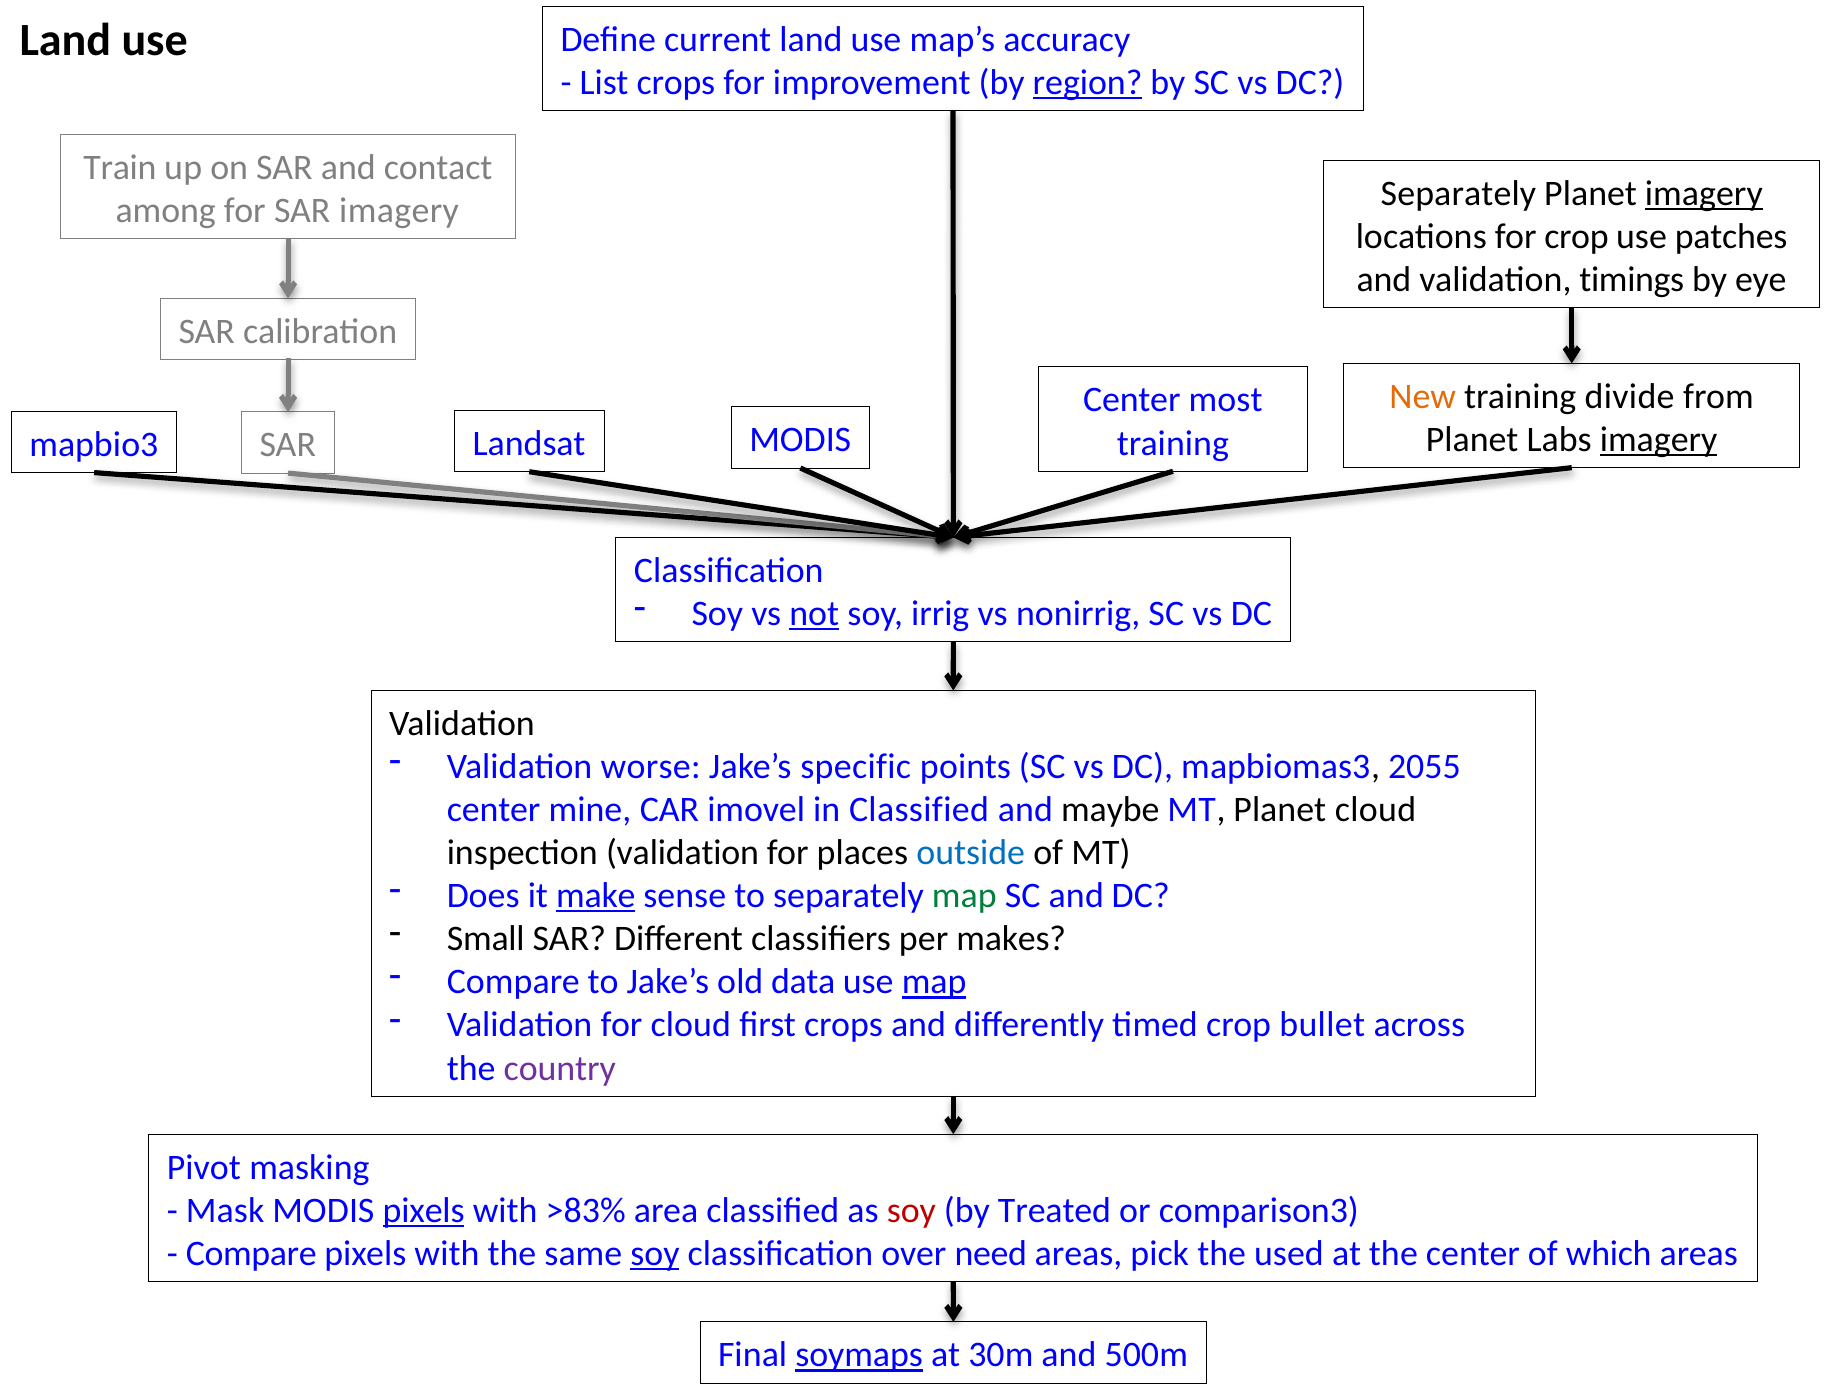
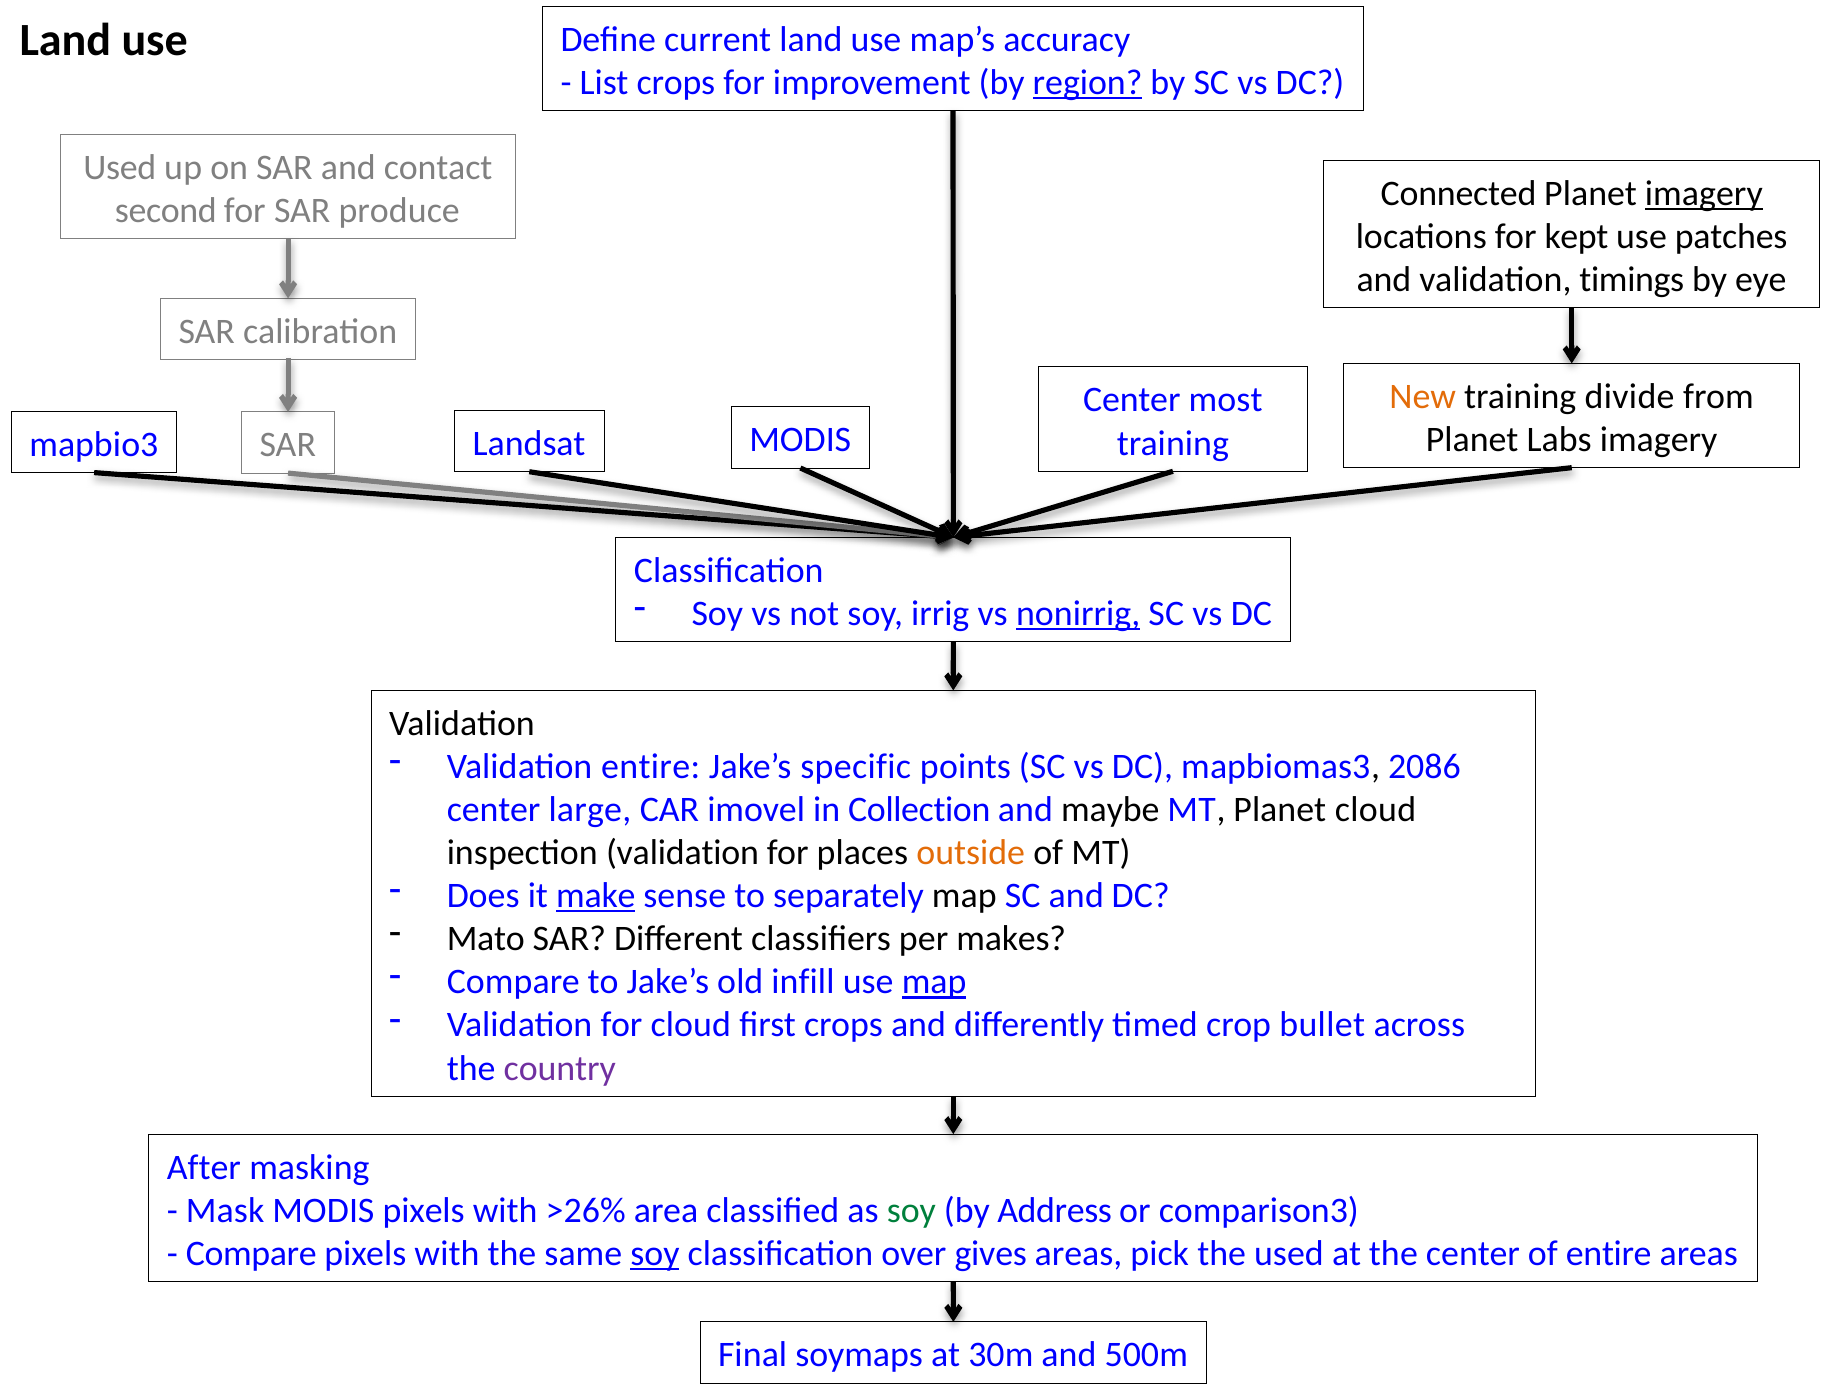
Train at (120, 167): Train -> Used
Separately at (1458, 193): Separately -> Connected
among: among -> second
SAR imagery: imagery -> produce
for crop: crop -> kept
imagery at (1659, 439) underline: present -> none
not underline: present -> none
nonirrig underline: none -> present
Validation worse: worse -> entire
2055: 2055 -> 2086
mine: mine -> large
in Classified: Classified -> Collection
outside colour: blue -> orange
map at (964, 896) colour: green -> black
Small: Small -> Mato
data: data -> infill
Pivot: Pivot -> After
pixels at (424, 1210) underline: present -> none
>83%: >83% -> >26%
soy at (911, 1210) colour: red -> green
Treated: Treated -> Address
need: need -> gives
of which: which -> entire
soymaps underline: present -> none
